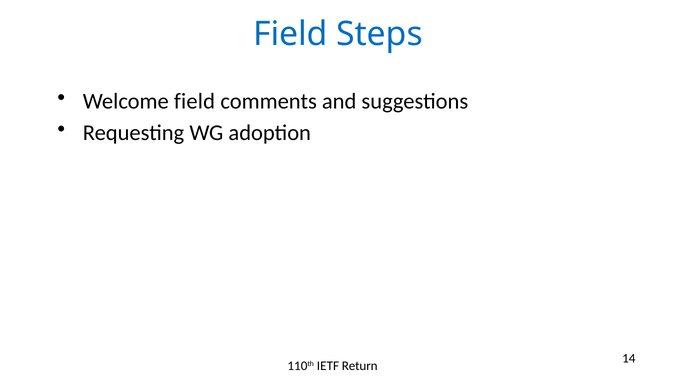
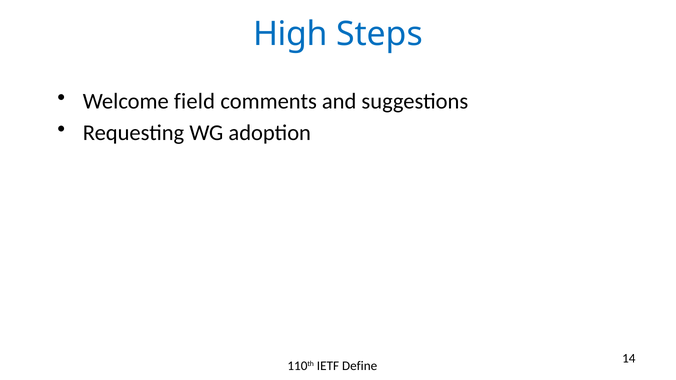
Field at (290, 34): Field -> High
Return: Return -> Define
